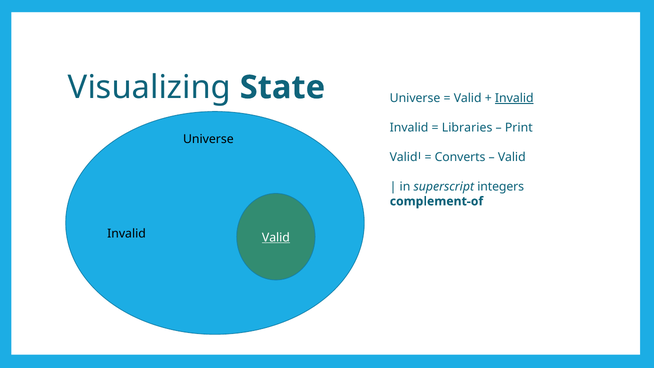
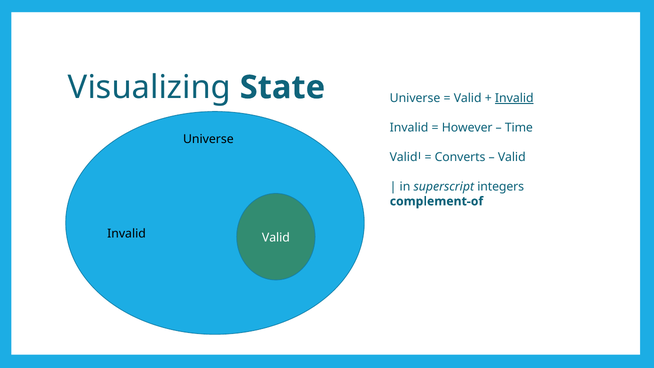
Libraries: Libraries -> However
Print: Print -> Time
Valid at (276, 237) underline: present -> none
